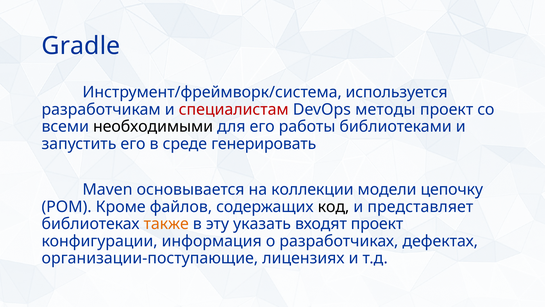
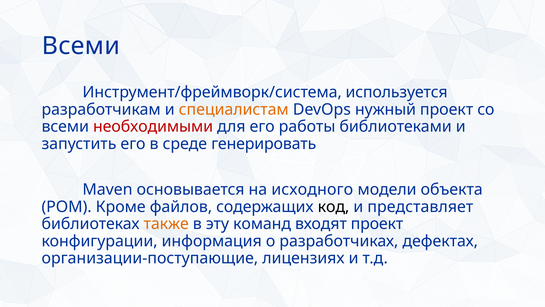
Gradle at (81, 46): Gradle -> Всеми
специалистам colour: red -> orange
методы: методы -> нужный
необходимыми colour: black -> red
коллекции: коллекции -> исходного
цепочку: цепочку -> объекта
указать: указать -> команд
